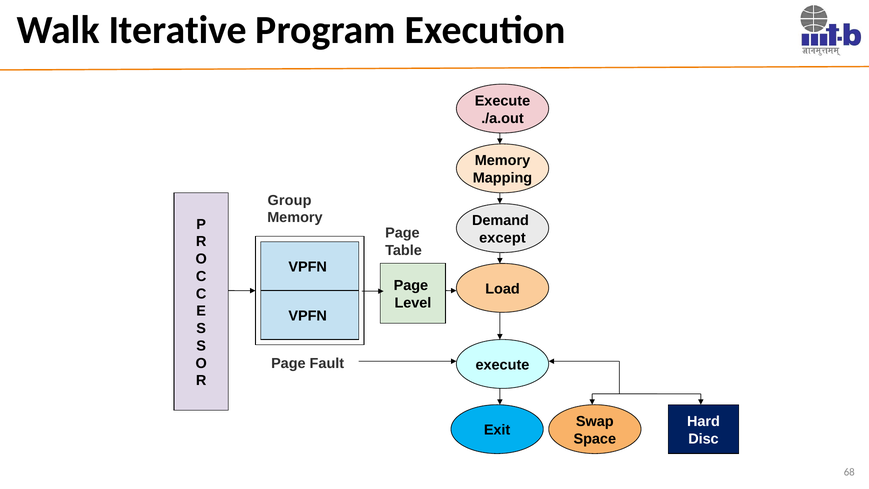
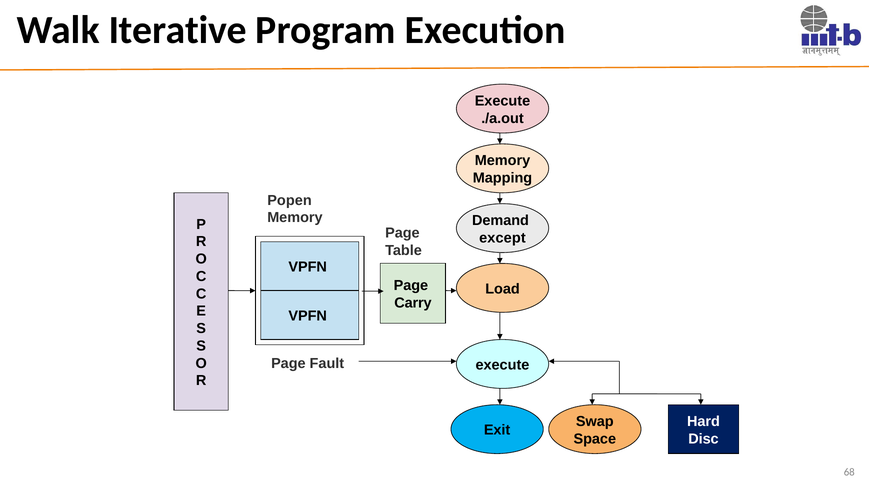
Group: Group -> Popen
Level: Level -> Carry
